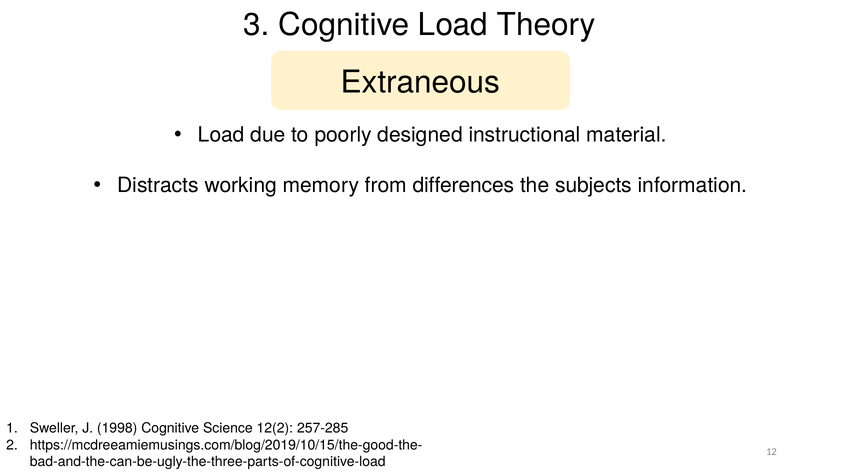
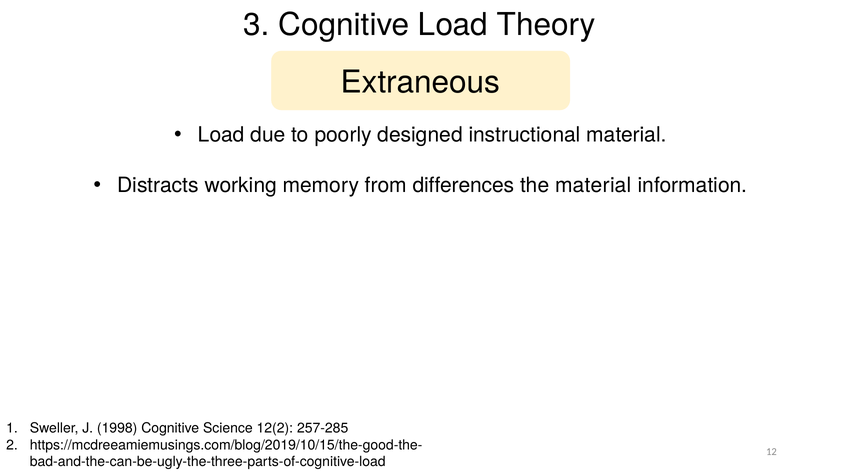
the subjects: subjects -> material
